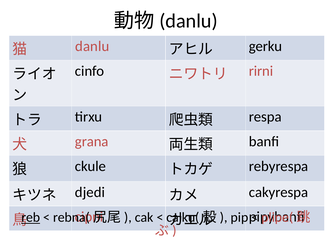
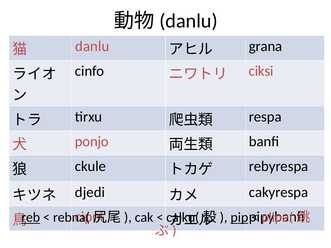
gerku: gerku -> grana
rirni: rirni -> ciksi
grana: grana -> ponjo
pip underline: none -> present
